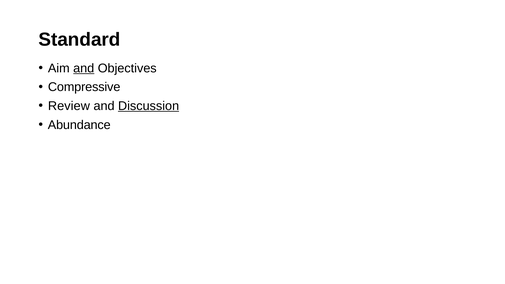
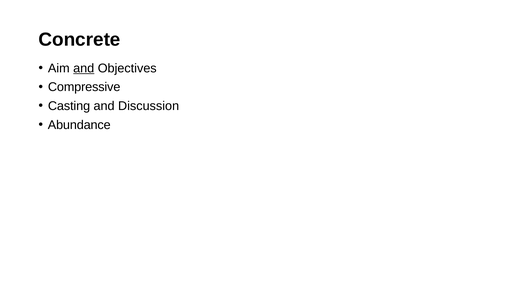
Standard: Standard -> Concrete
Review: Review -> Casting
Discussion underline: present -> none
